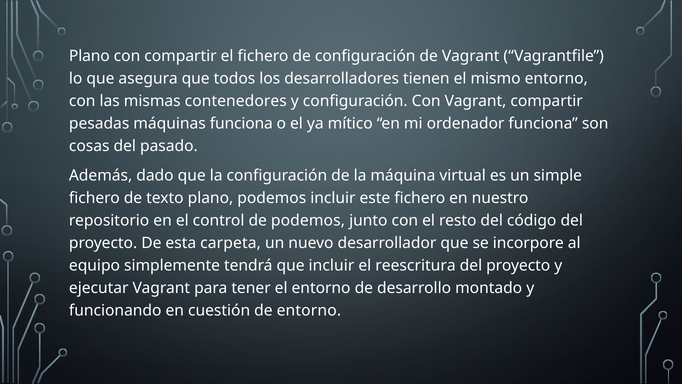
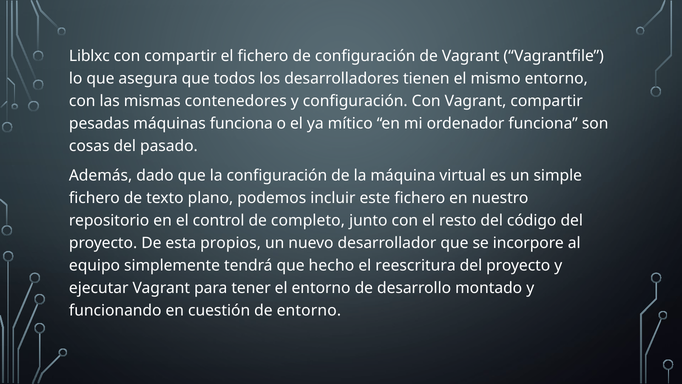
Plano at (89, 56): Plano -> Liblxc
de podemos: podemos -> completo
carpeta: carpeta -> propios
que incluir: incluir -> hecho
